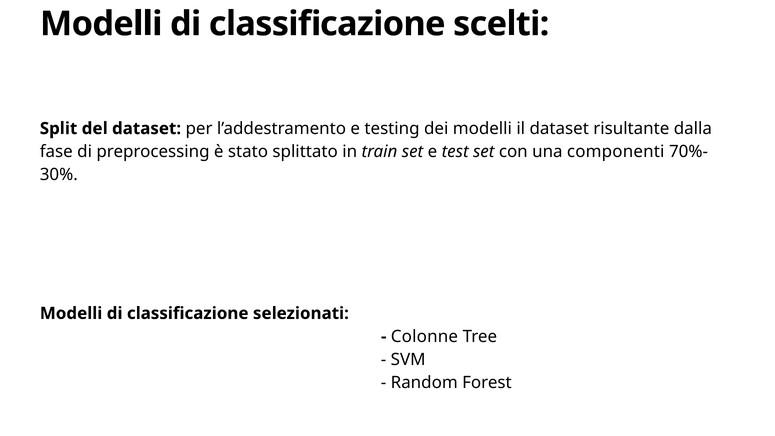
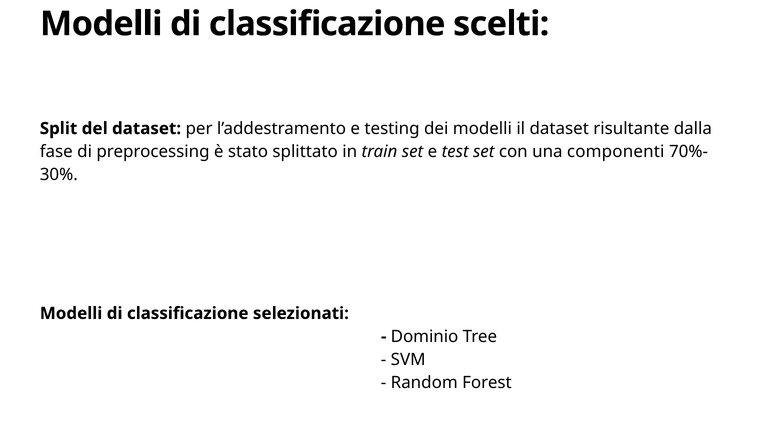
Colonne: Colonne -> Dominio
